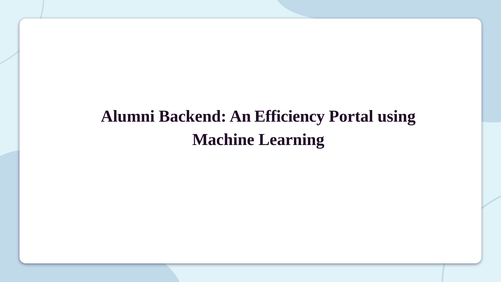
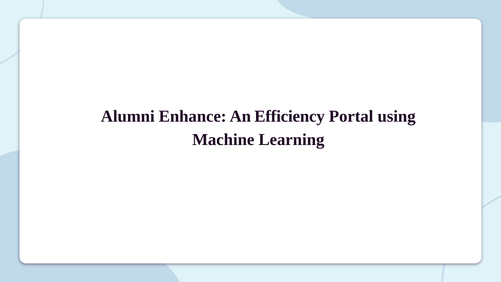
Backend: Backend -> Enhance
